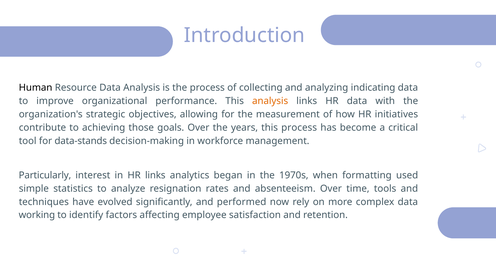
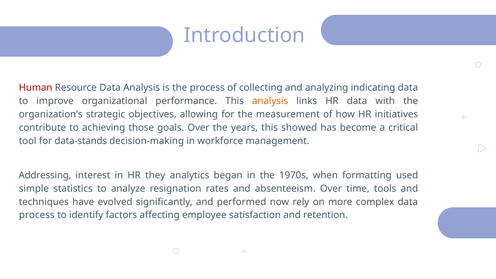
Human colour: black -> red
this process: process -> showed
Particularly: Particularly -> Addressing
HR links: links -> they
working at (37, 215): working -> process
